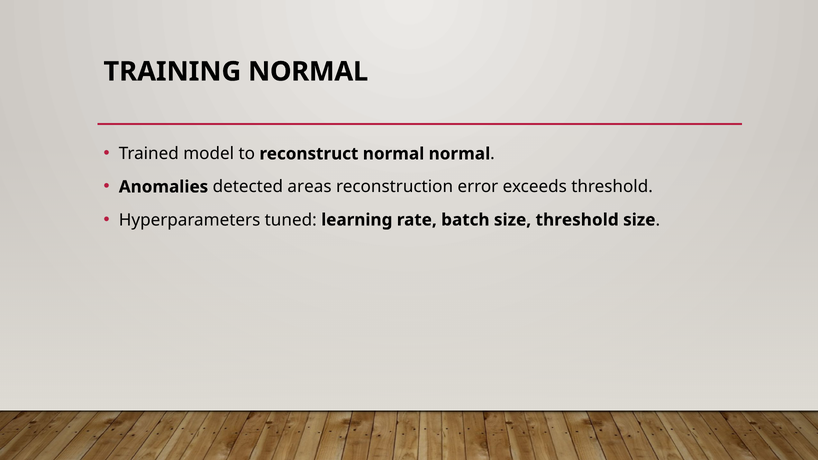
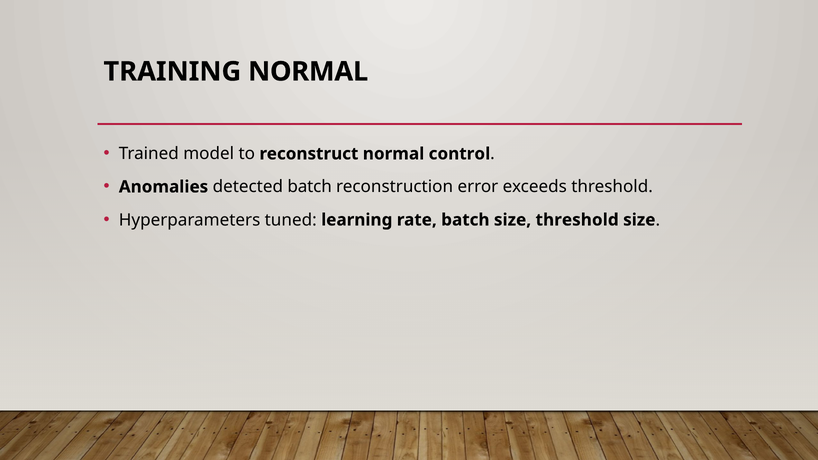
normal normal: normal -> control
detected areas: areas -> batch
